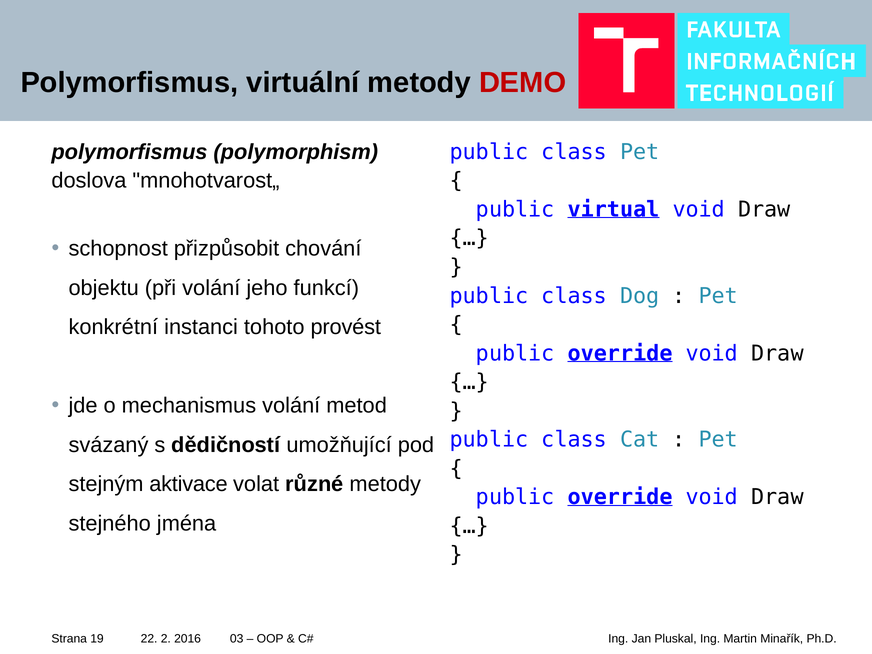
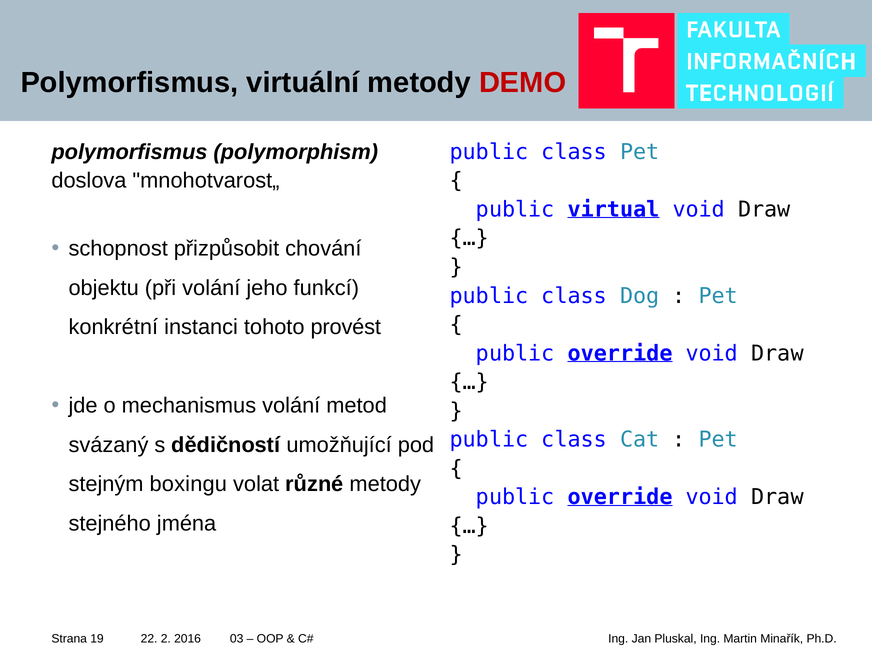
aktivace: aktivace -> boxingu
